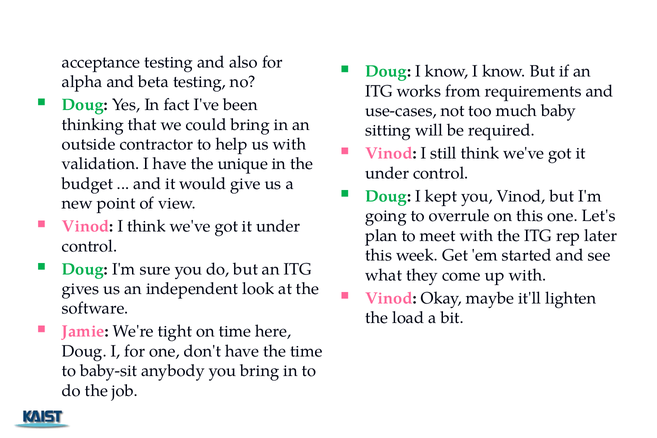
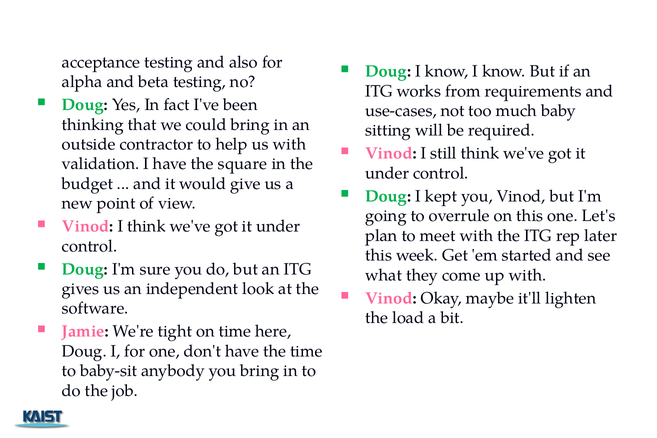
unique: unique -> square
